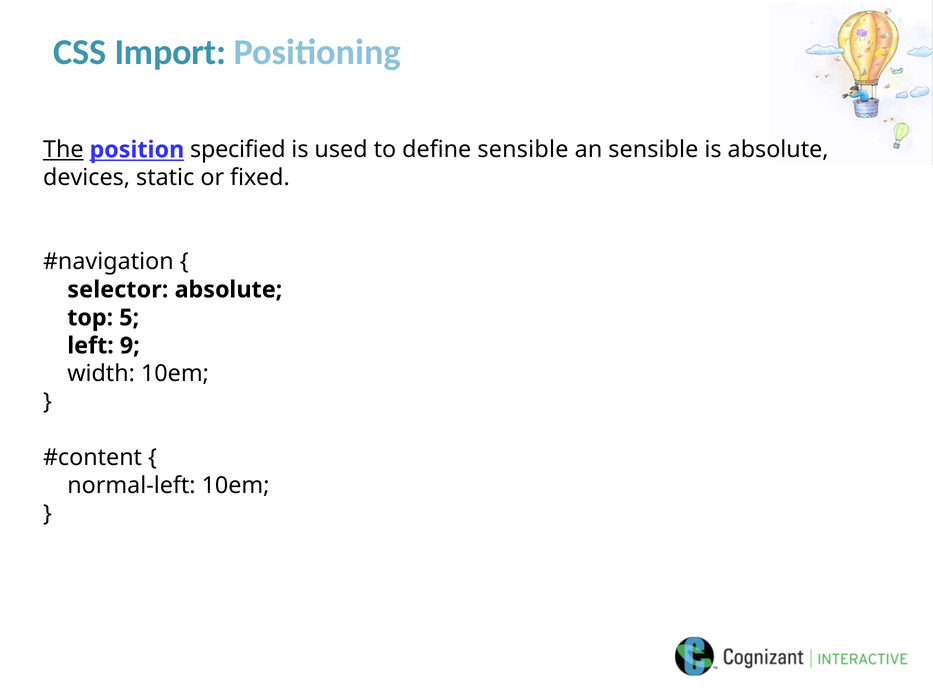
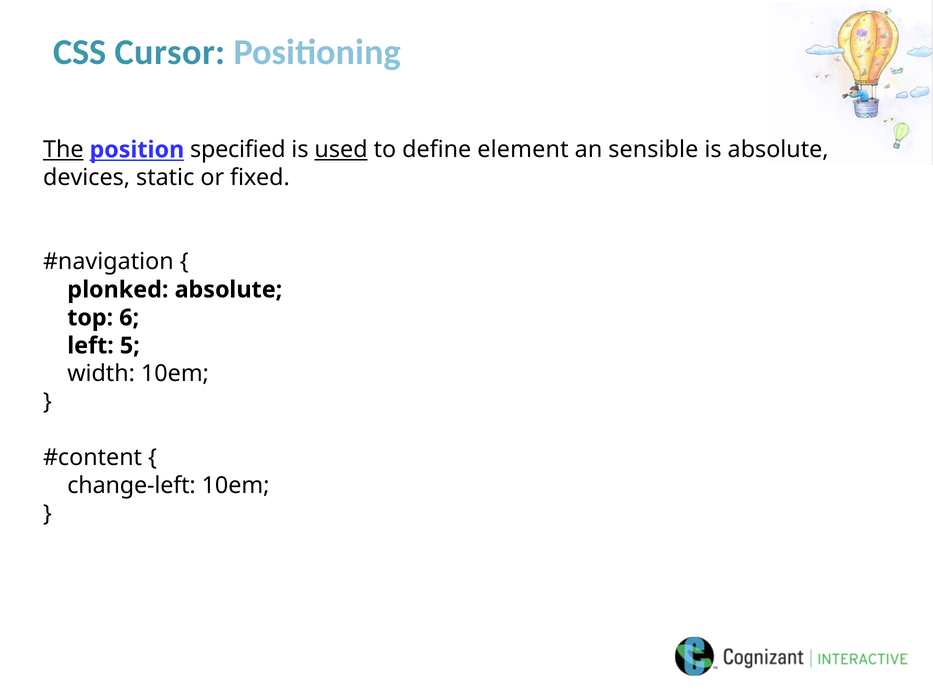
Import: Import -> Cursor
used underline: none -> present
define sensible: sensible -> element
selector: selector -> plonked
5: 5 -> 6
9: 9 -> 5
normal-left: normal-left -> change-left
